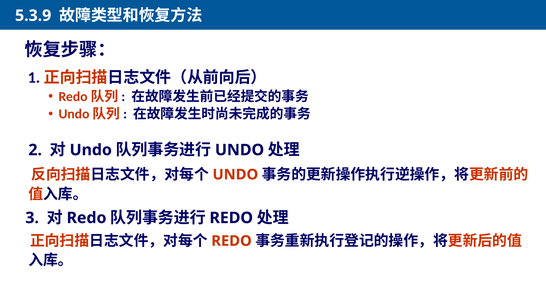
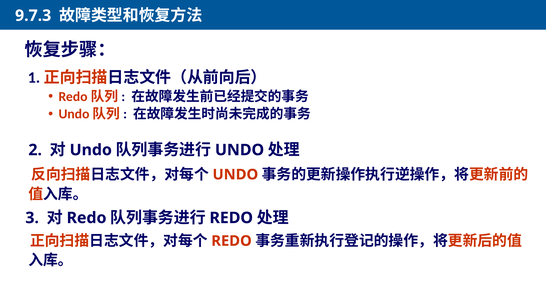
5.3.9: 5.3.9 -> 9.7.3
